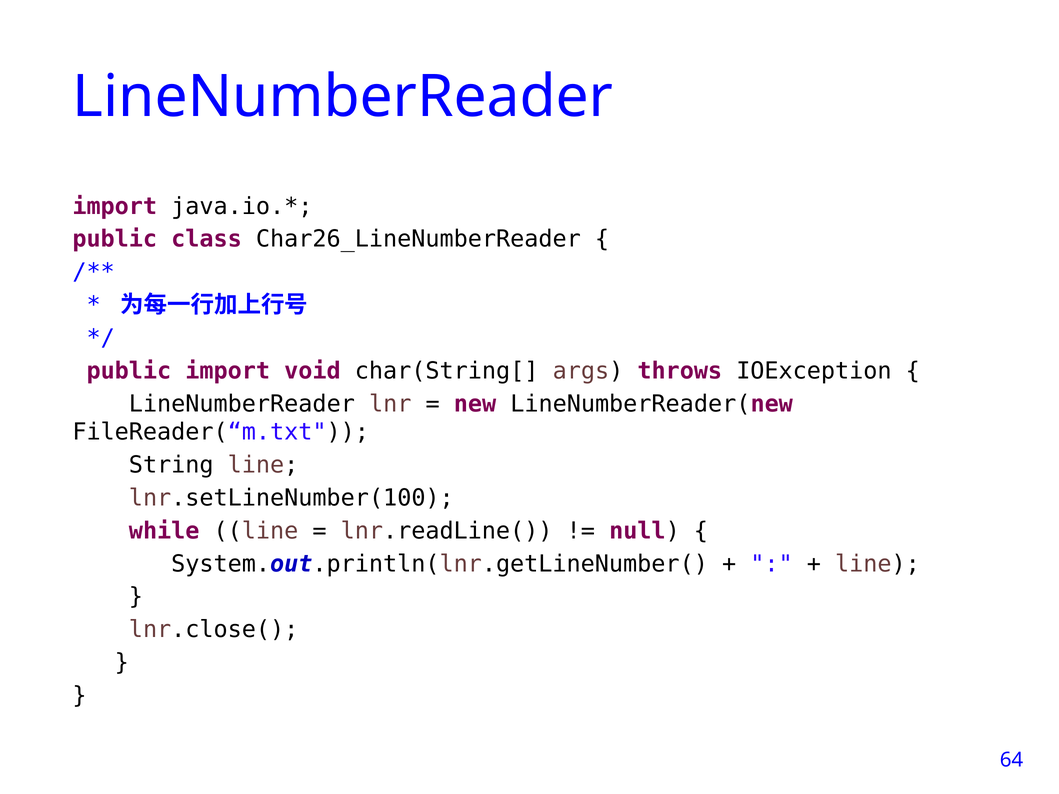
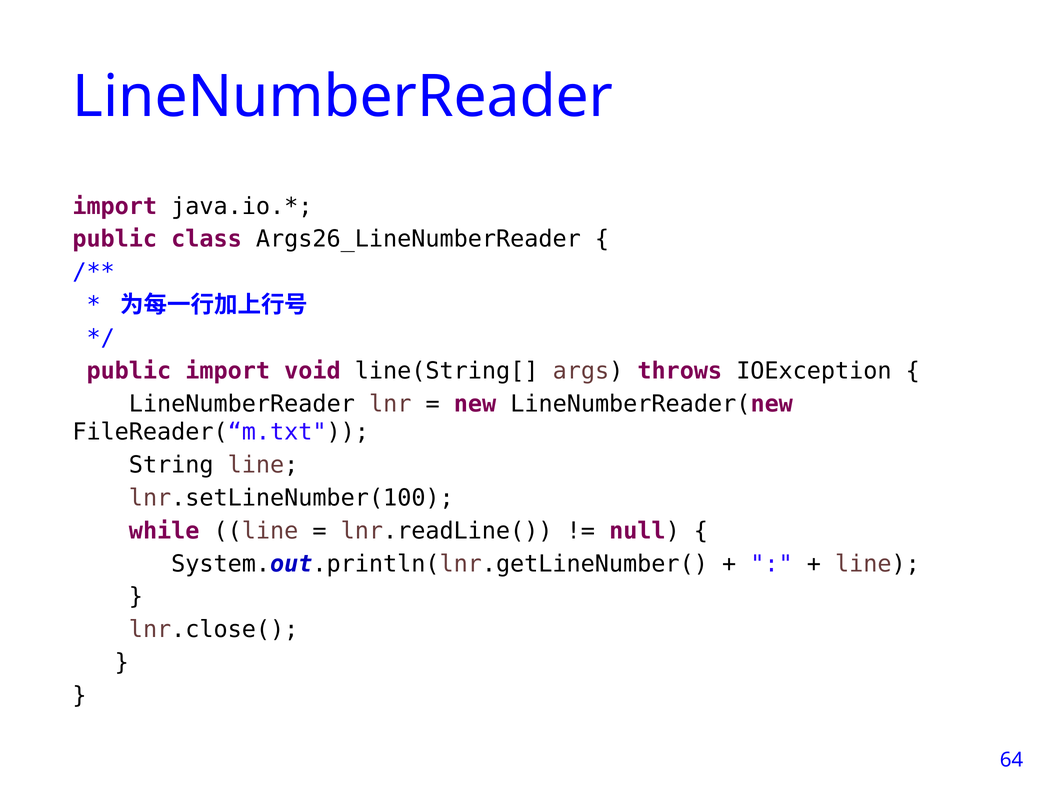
Char26_LineNumberReader: Char26_LineNumberReader -> Args26_LineNumberReader
char(String[: char(String[ -> line(String[
